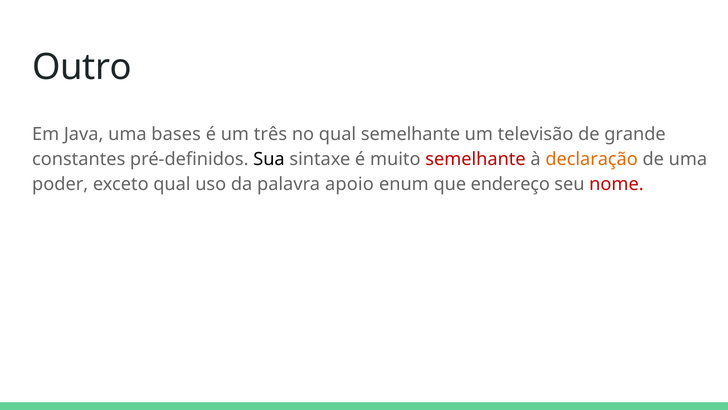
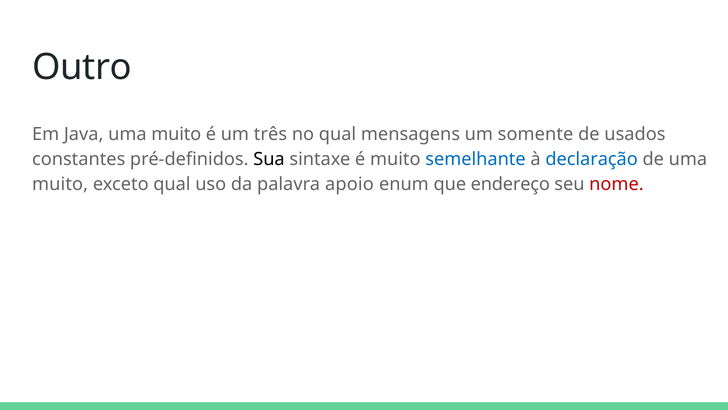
Java uma bases: bases -> muito
qual semelhante: semelhante -> mensagens
televisão: televisão -> somente
grande: grande -> usados
semelhante at (475, 159) colour: red -> blue
declaração colour: orange -> blue
poder at (60, 184): poder -> muito
